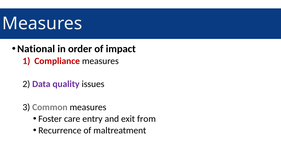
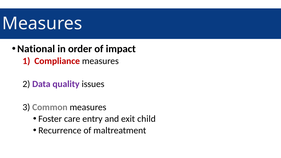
from: from -> child
